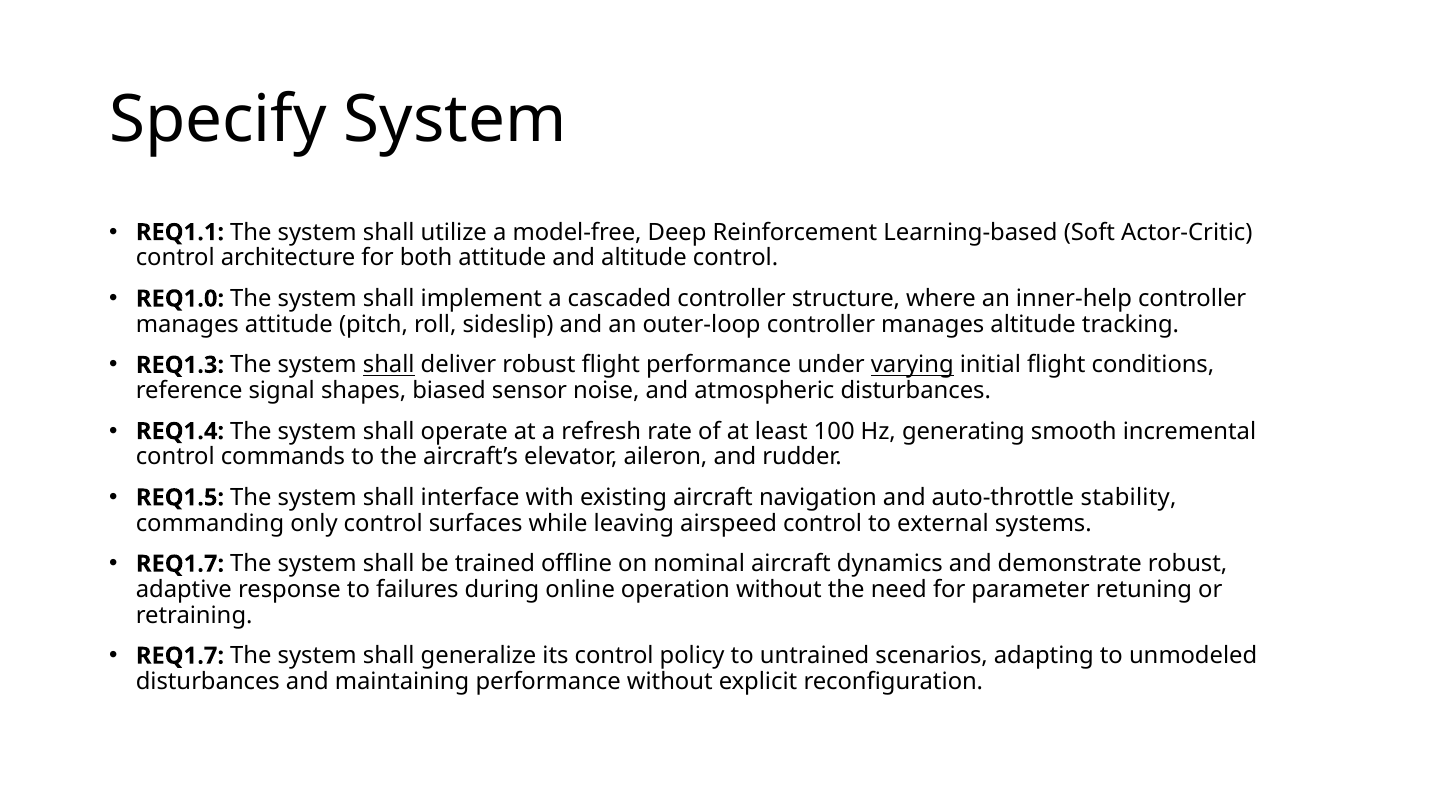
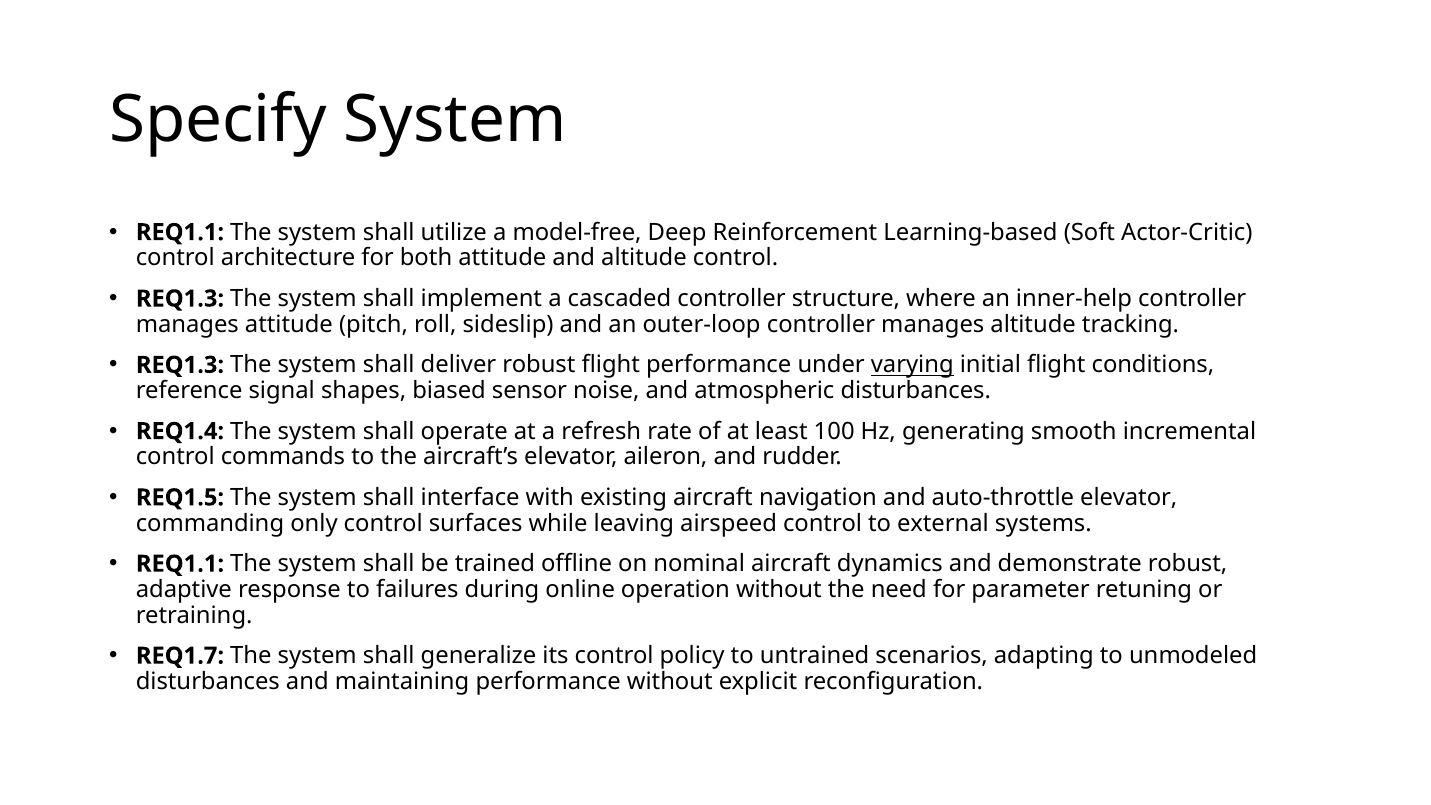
REQ1.0 at (180, 299): REQ1.0 -> REQ1.3
shall at (389, 365) underline: present -> none
auto-throttle stability: stability -> elevator
REQ1.7 at (180, 564): REQ1.7 -> REQ1.1
